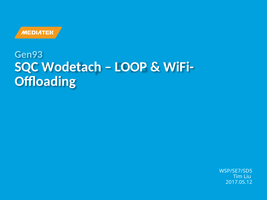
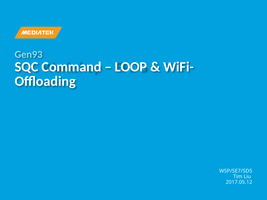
Wodetach: Wodetach -> Command
